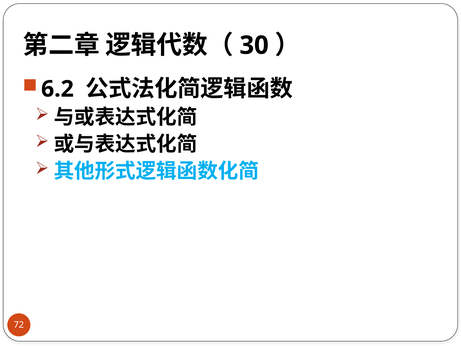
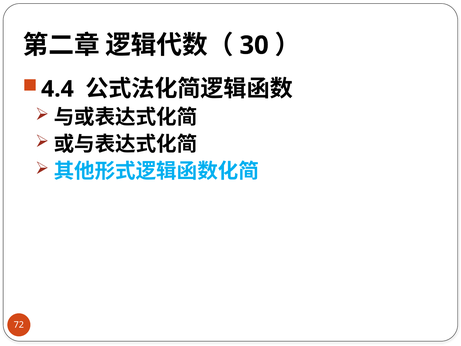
6.2: 6.2 -> 4.4
